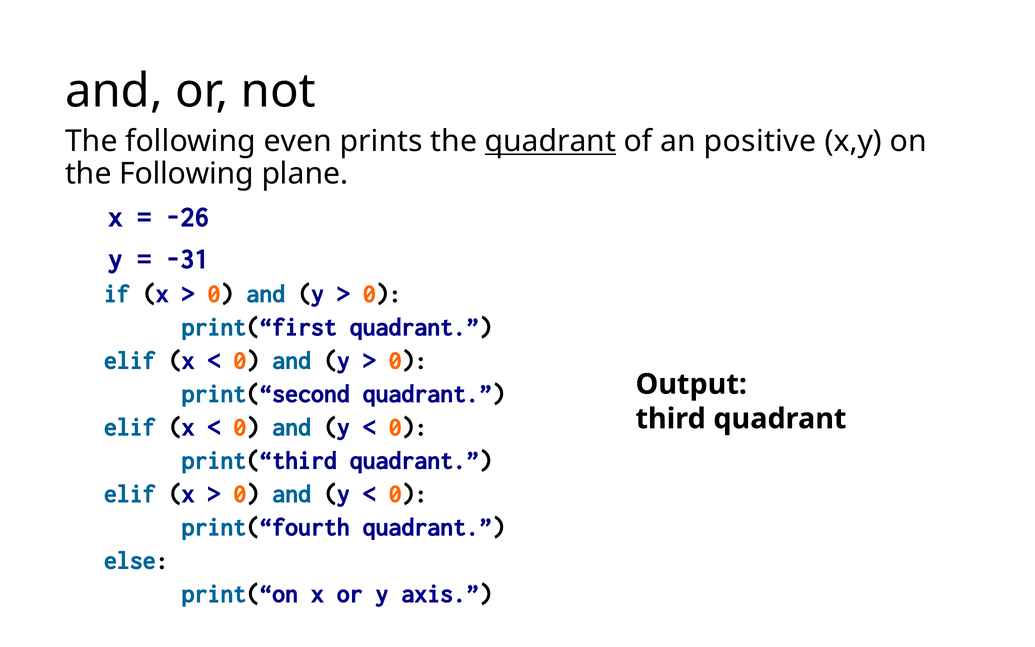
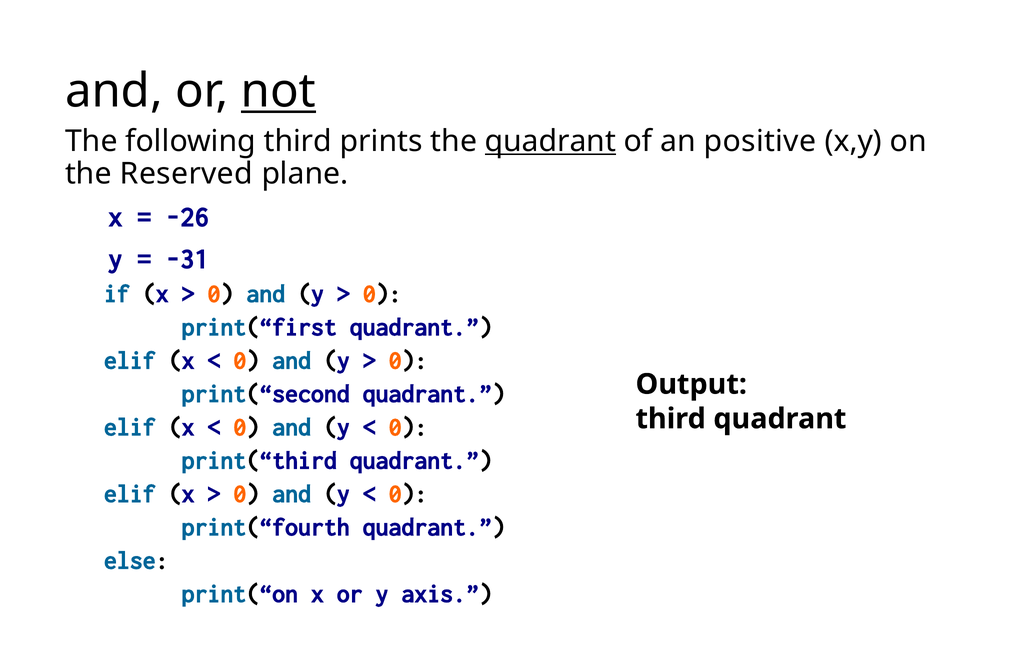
not underline: none -> present
following even: even -> third
Following at (187, 174): Following -> Reserved
